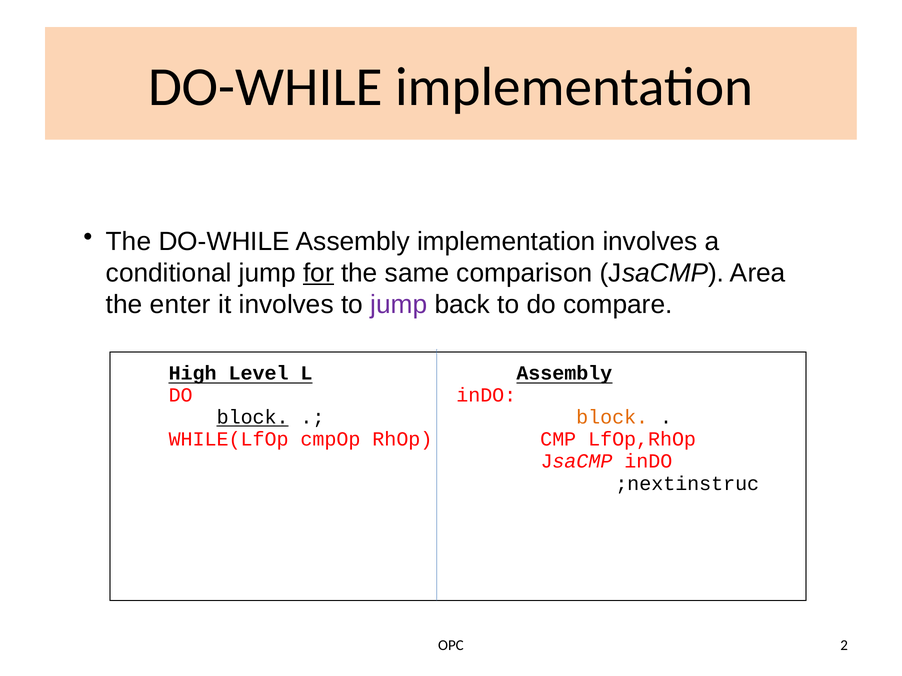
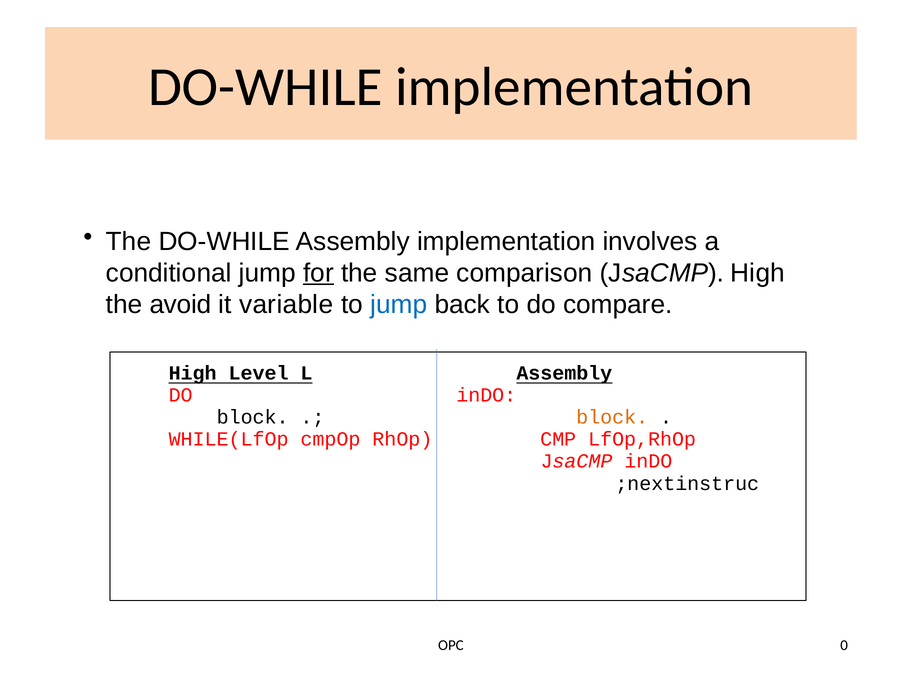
JsaCMP Area: Area -> High
enter: enter -> avoid
it involves: involves -> variable
jump at (399, 305) colour: purple -> blue
block at (253, 418) underline: present -> none
2: 2 -> 0
